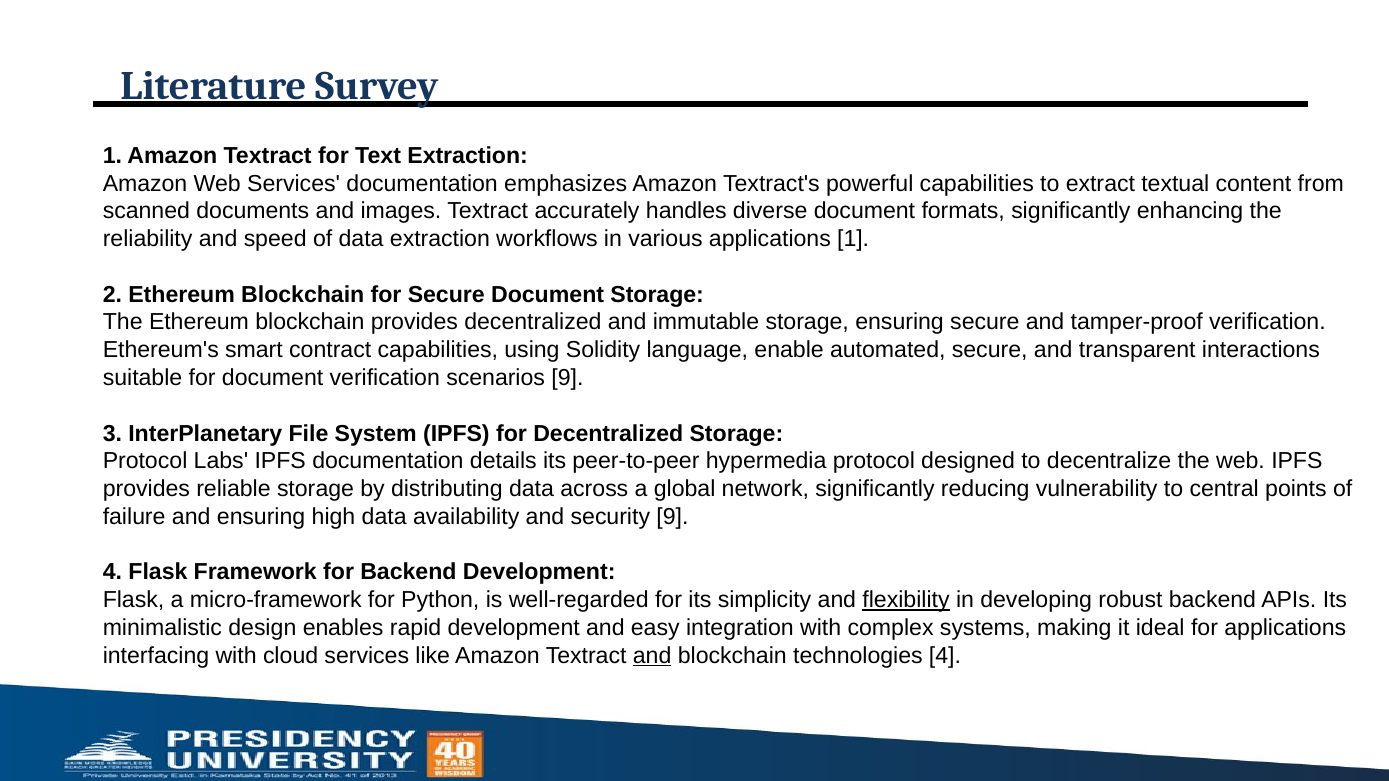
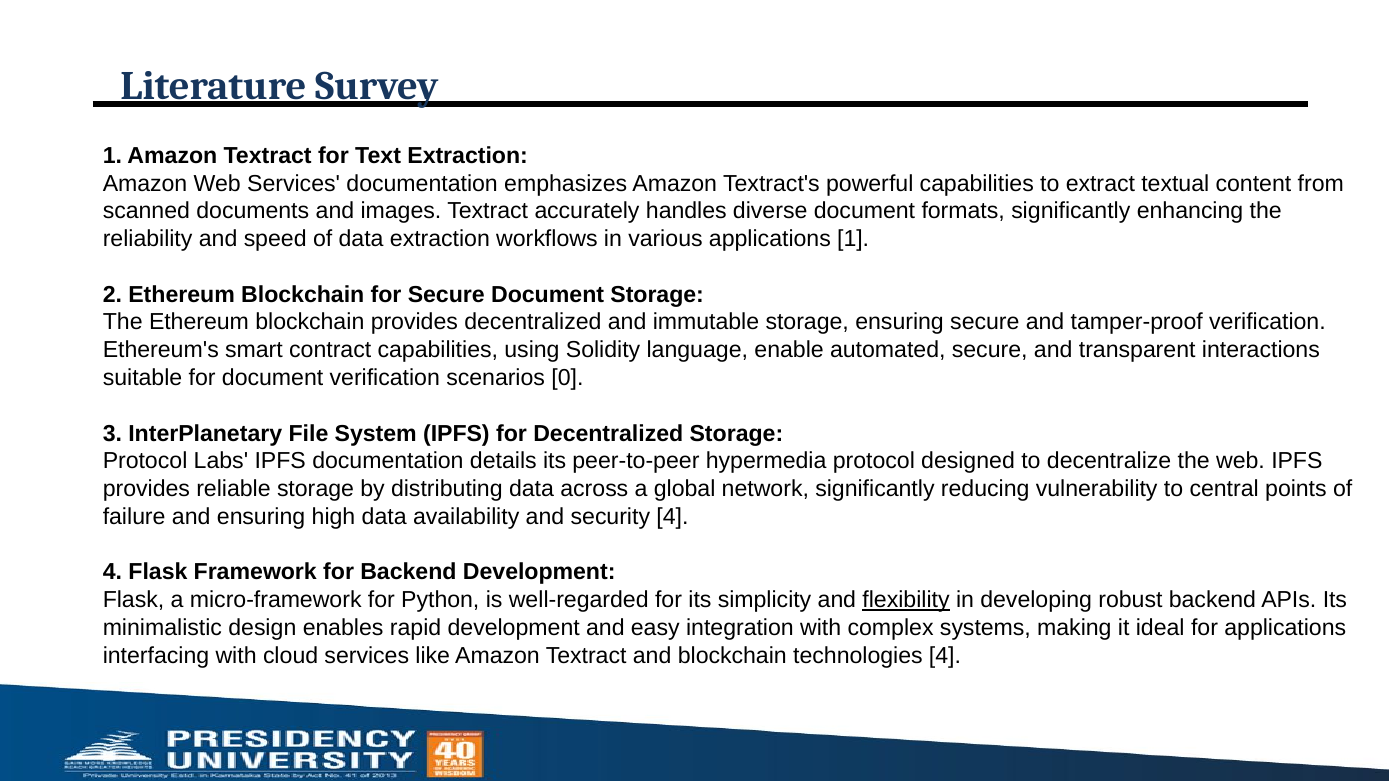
scenarios 9: 9 -> 0
security 9: 9 -> 4
and at (652, 656) underline: present -> none
